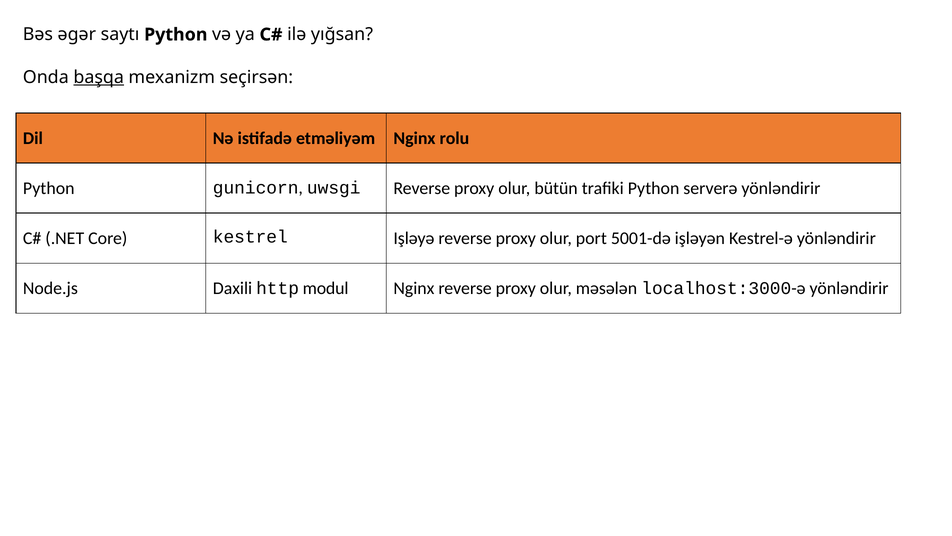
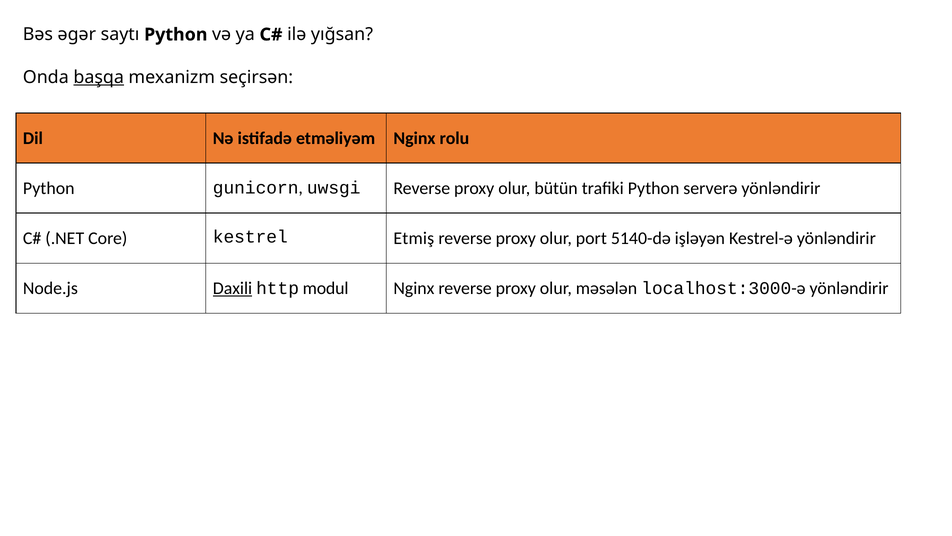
Işləyə: Işləyə -> Etmiş
5001-də: 5001-də -> 5140-də
Daxili underline: none -> present
